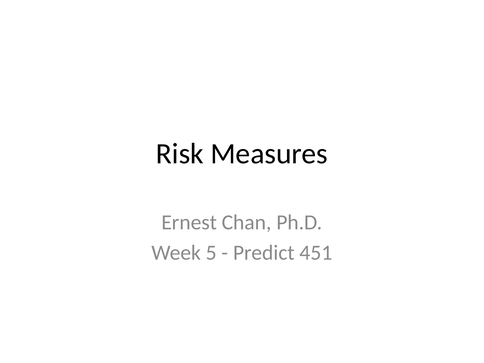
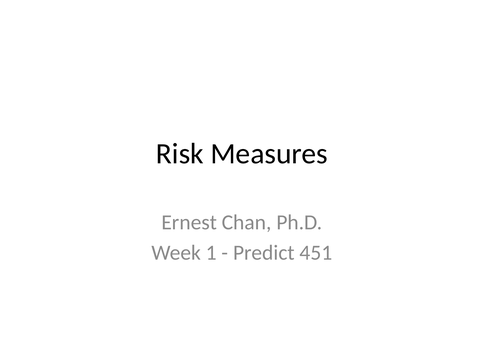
5: 5 -> 1
